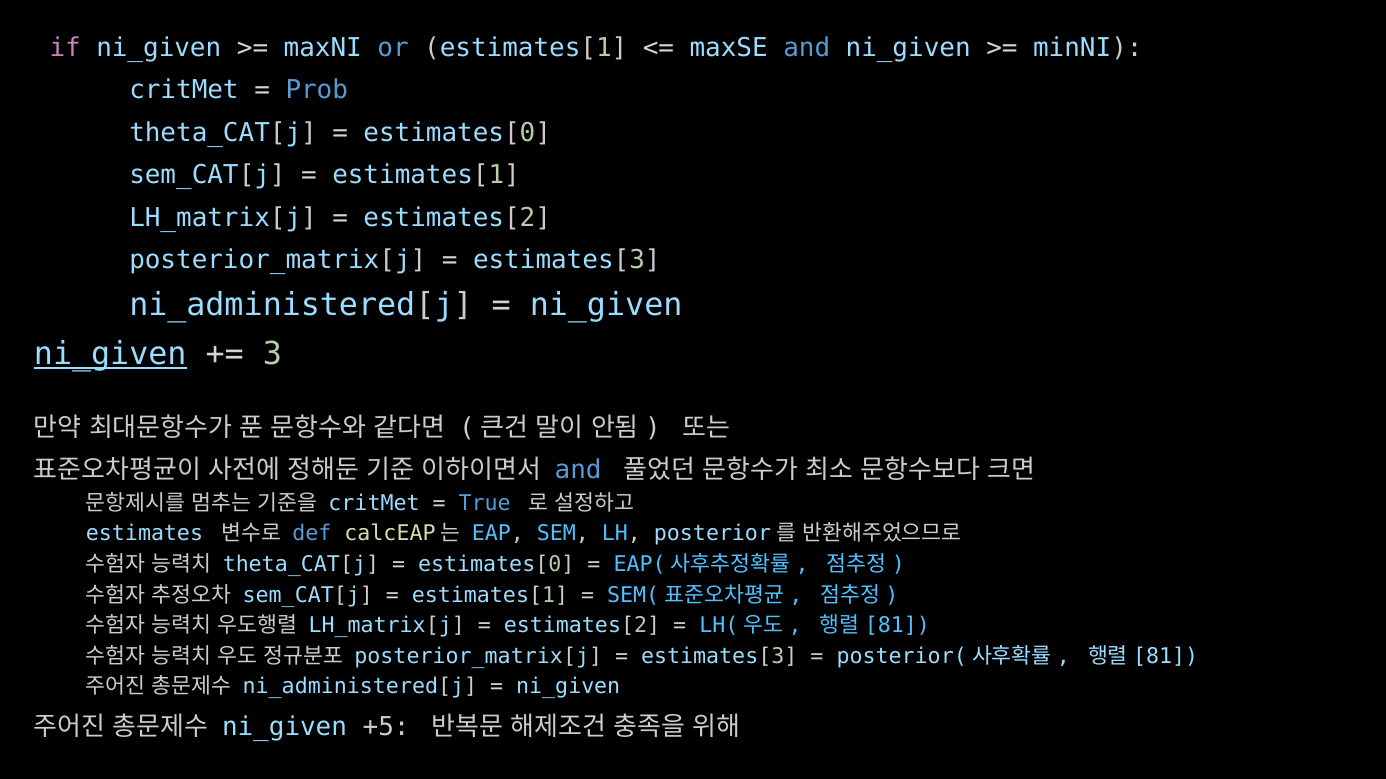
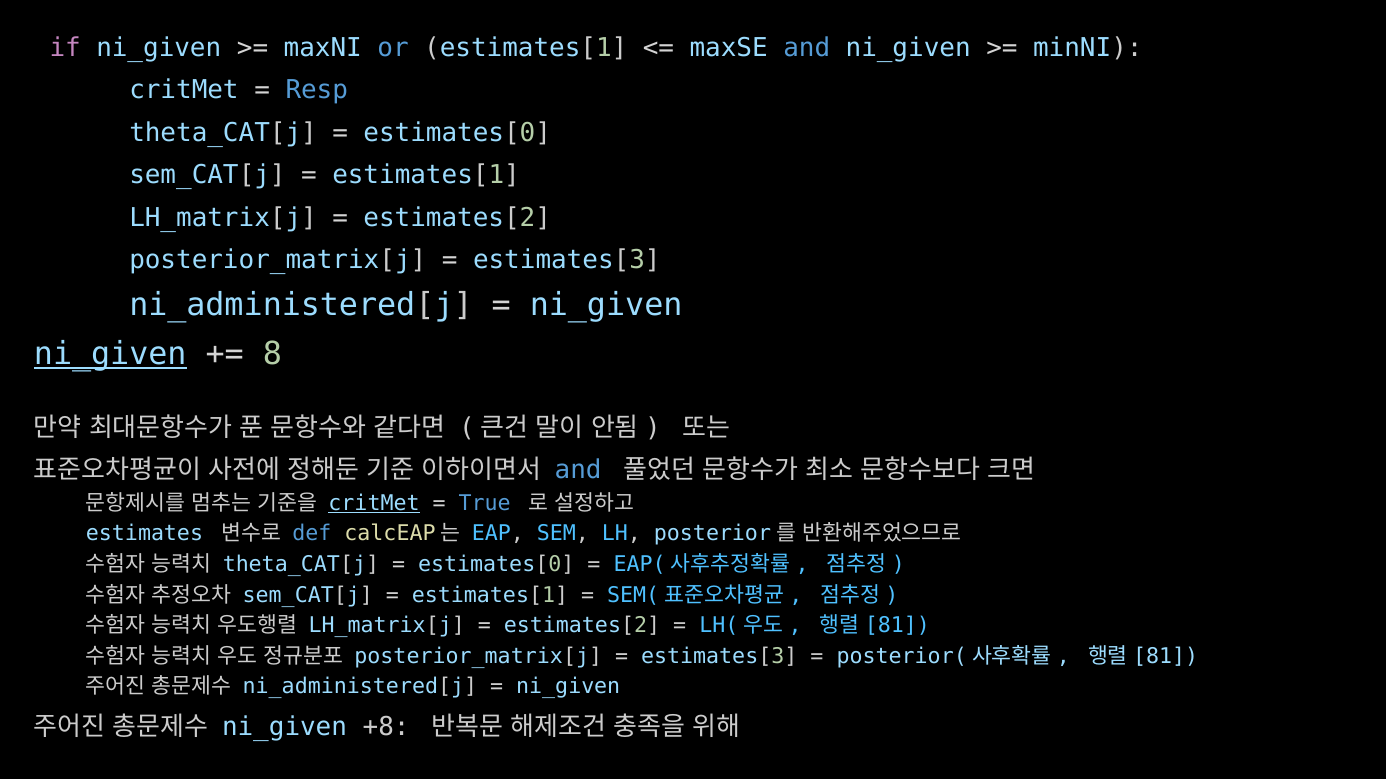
Prob: Prob -> Resp
3: 3 -> 8
critMet at (374, 504) underline: none -> present
+5: +5 -> +8
